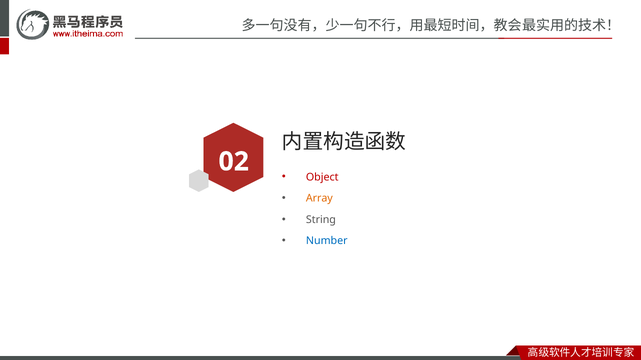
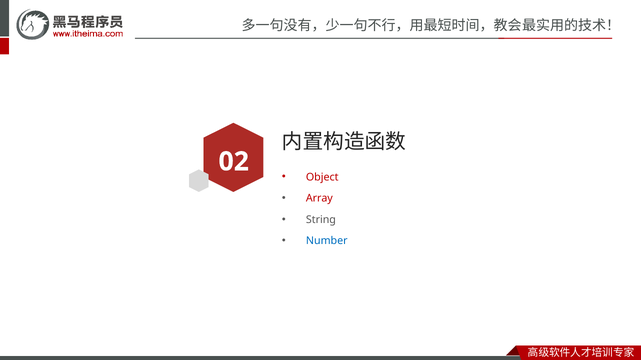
Array colour: orange -> red
